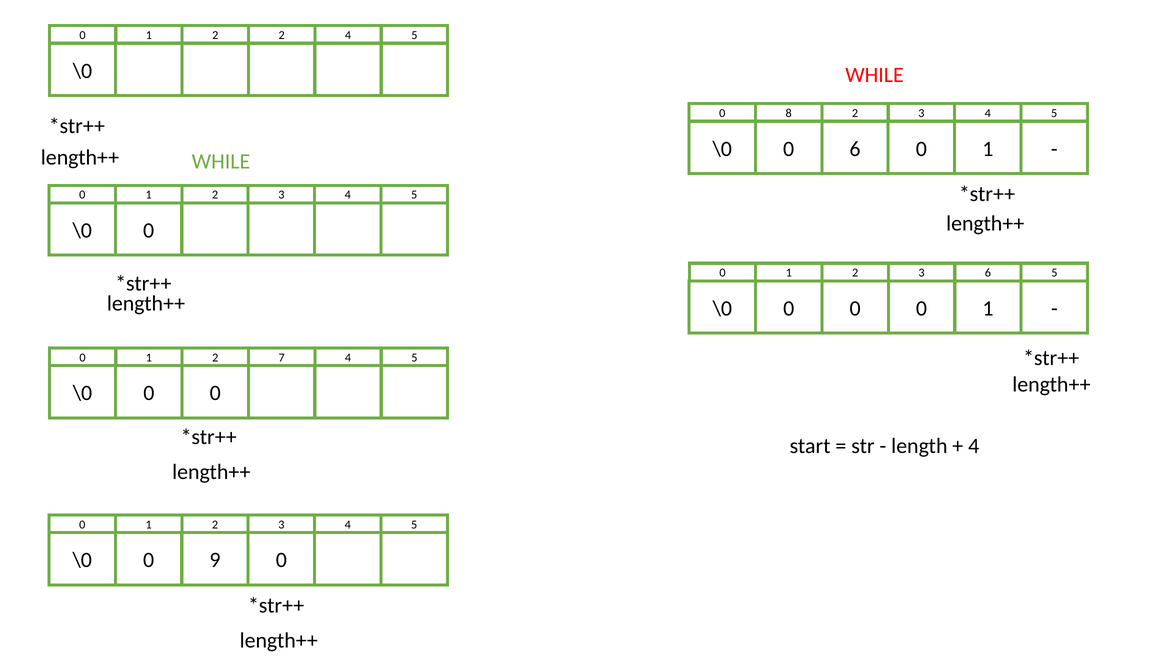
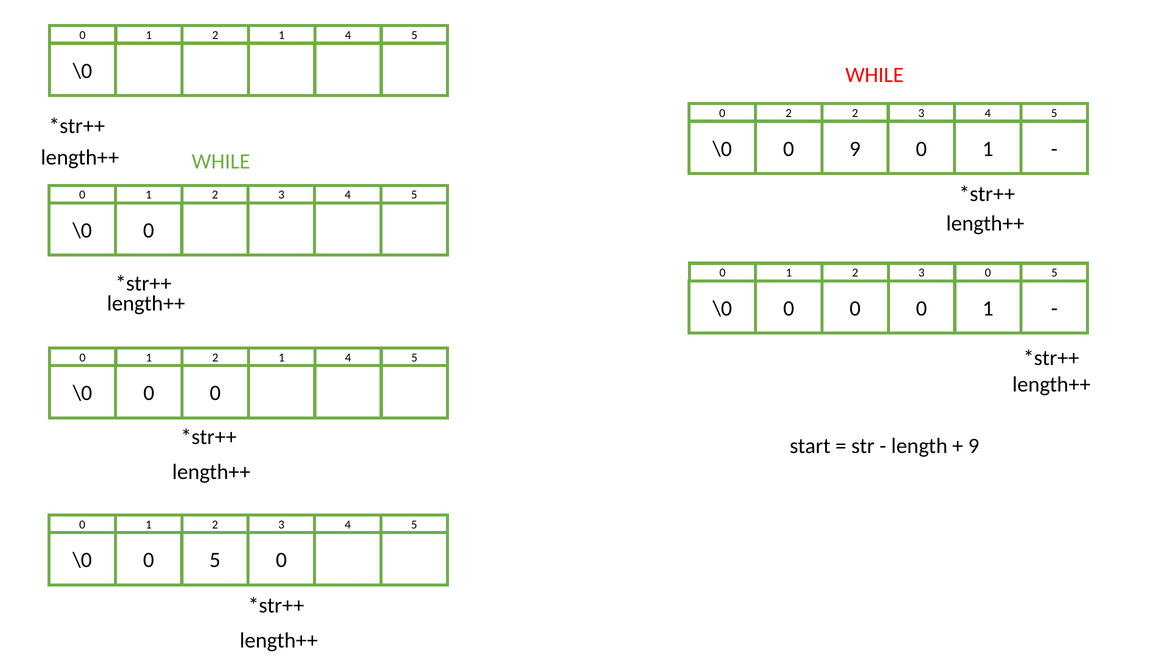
2 at (282, 35): 2 -> 1
0 8: 8 -> 2
0 6: 6 -> 9
3 6: 6 -> 0
7 at (282, 358): 7 -> 1
4 at (974, 446): 4 -> 9
\0 0 9: 9 -> 5
